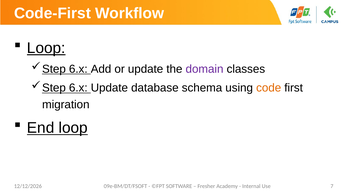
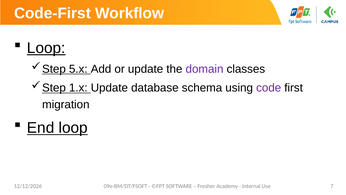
6.x at (78, 69): 6.x -> 5.x
6.x at (78, 88): 6.x -> 1.x
code colour: orange -> purple
